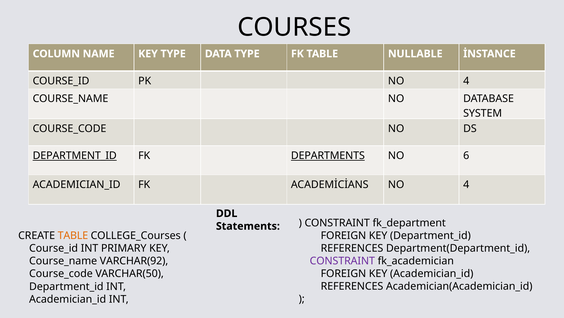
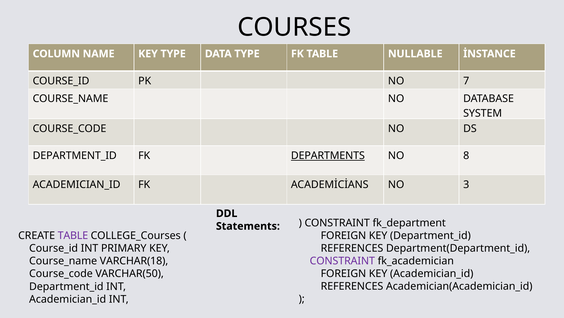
PK NO 4: 4 -> 7
DEPARTMENT_ID at (75, 155) underline: present -> none
6: 6 -> 8
ACADEMİCİANS NO 4: 4 -> 3
TABLE at (73, 235) colour: orange -> purple
VARCHAR(92: VARCHAR(92 -> VARCHAR(18
